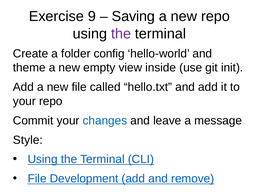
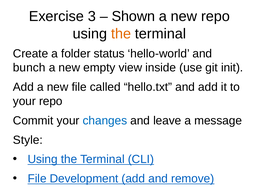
9: 9 -> 3
Saving: Saving -> Shown
the at (121, 34) colour: purple -> orange
config: config -> status
theme: theme -> bunch
